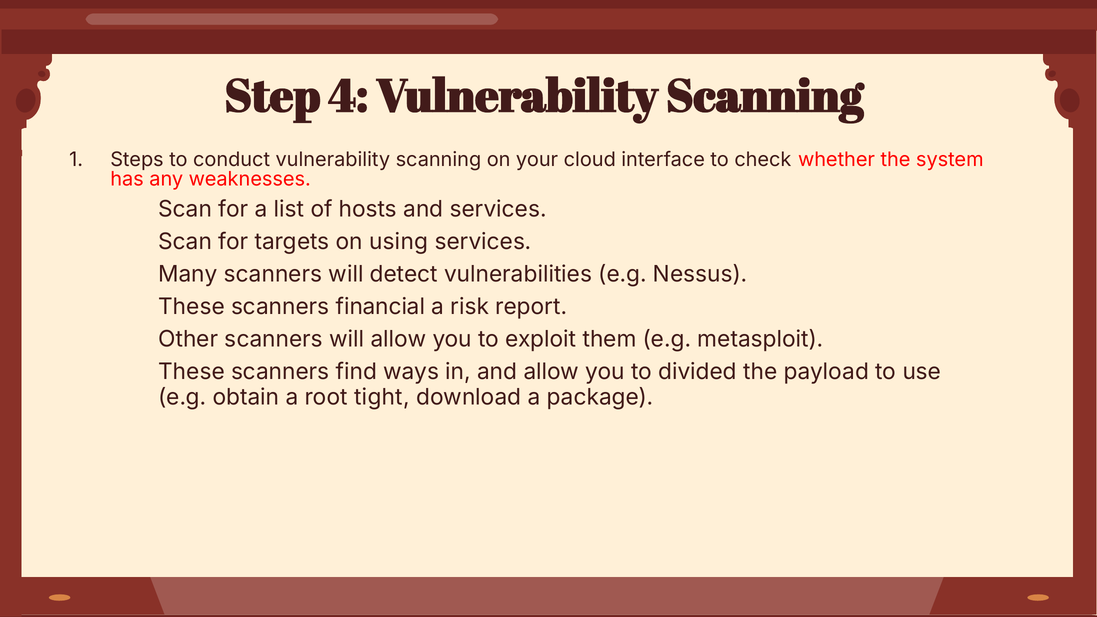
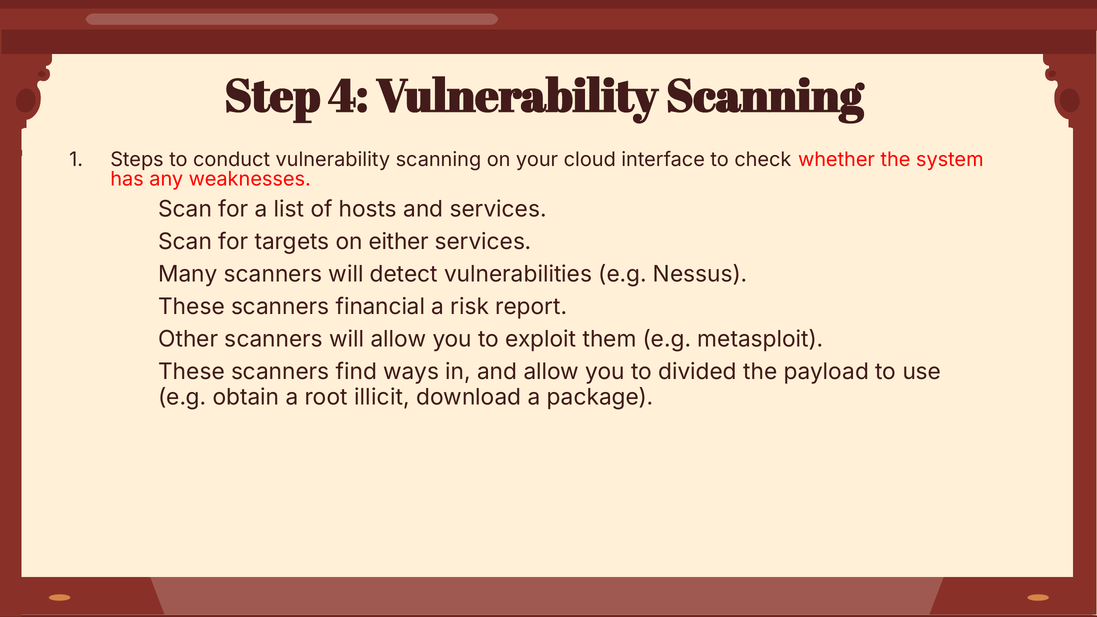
using: using -> either
tight: tight -> illicit
